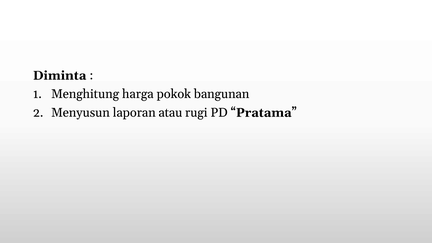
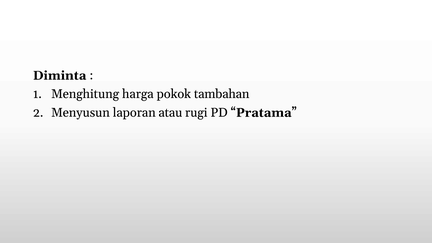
bangunan: bangunan -> tambahan
